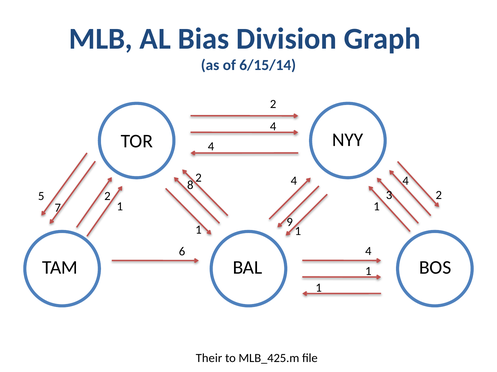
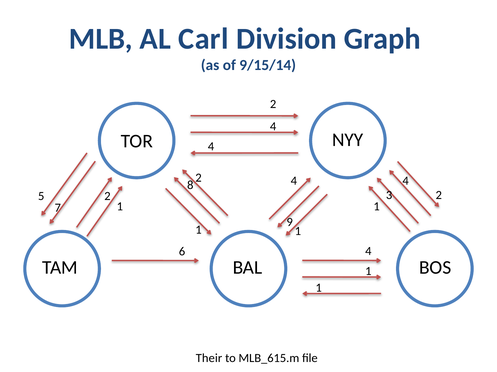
Bias: Bias -> Carl
6/15/14: 6/15/14 -> 9/15/14
MLB_425.m: MLB_425.m -> MLB_615.m
